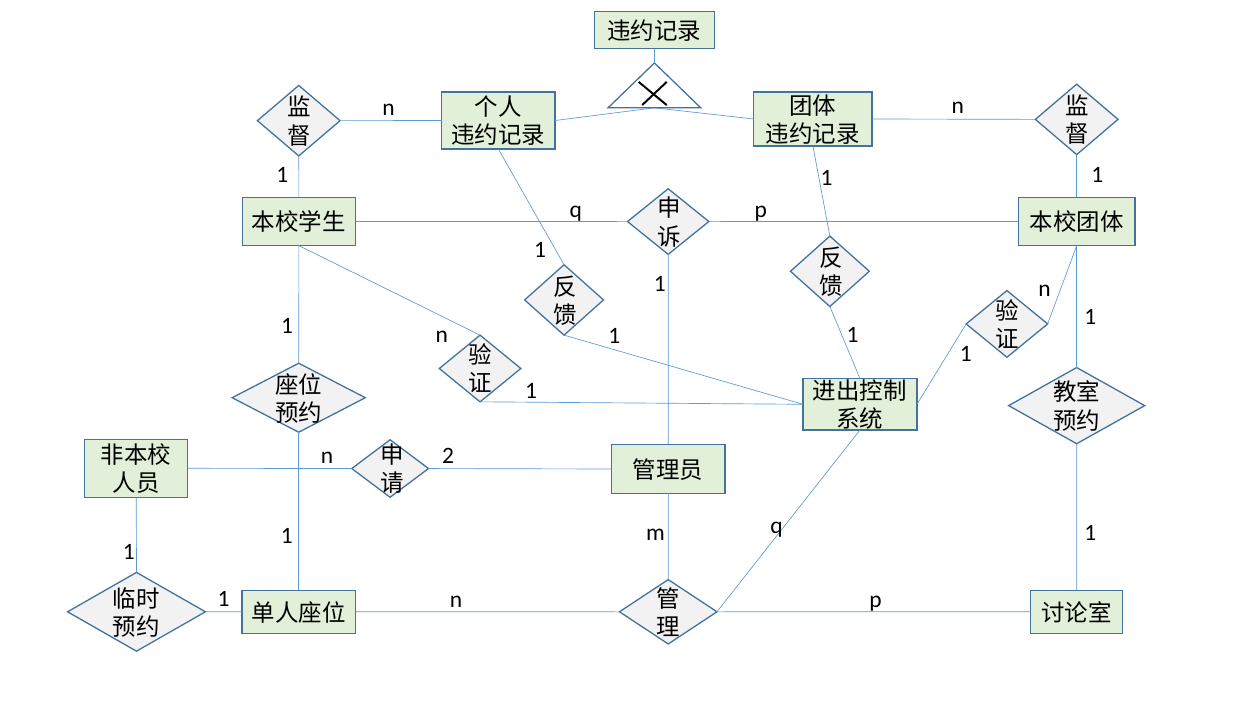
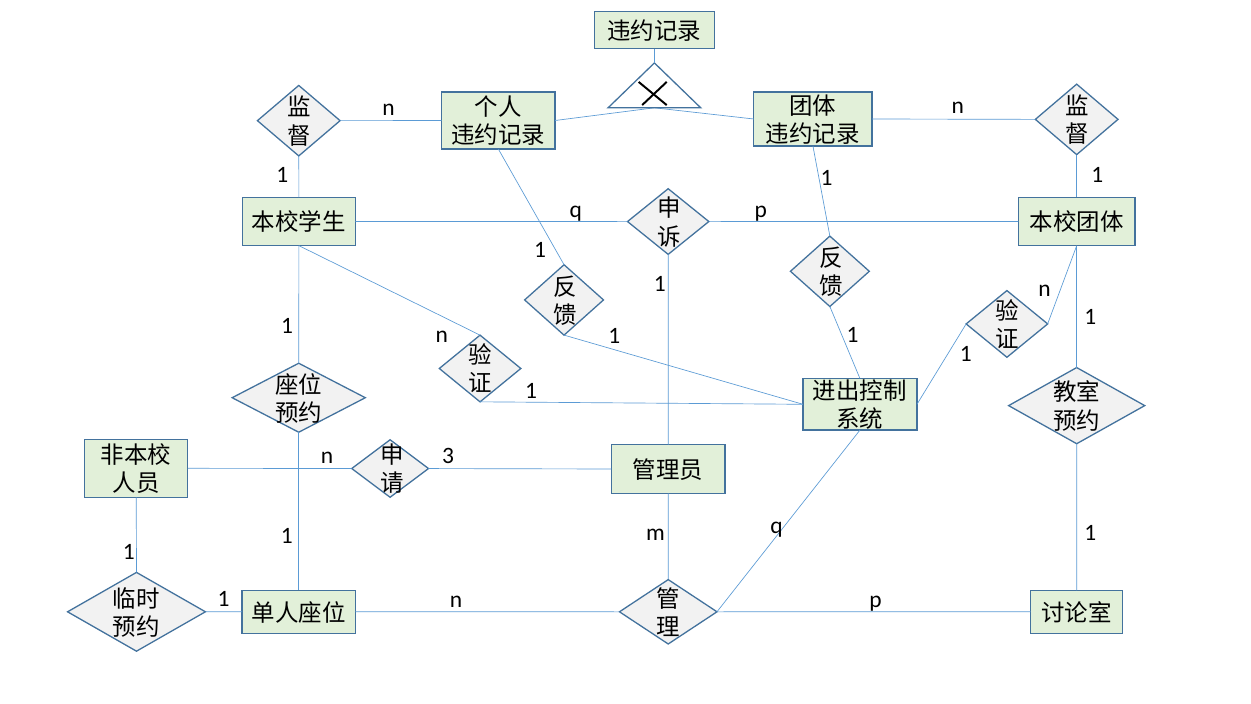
2: 2 -> 3
